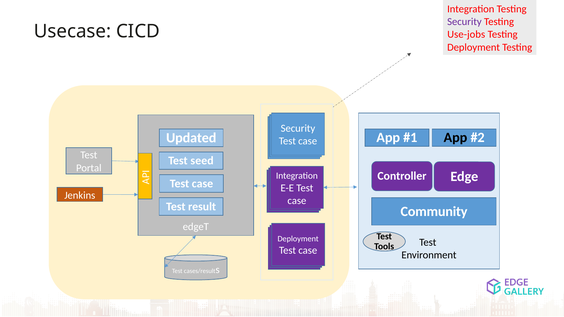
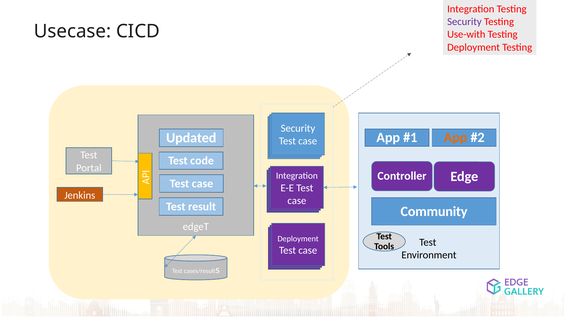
Use-jobs: Use-jobs -> Use-with
App at (455, 138) colour: black -> orange
seed: seed -> code
